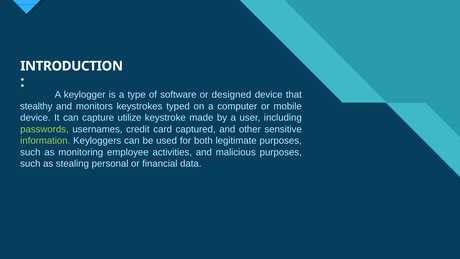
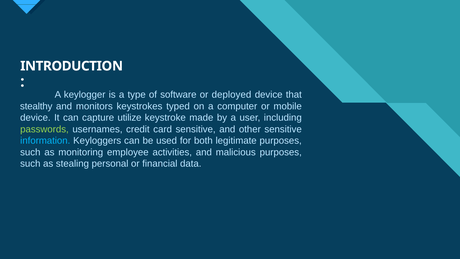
designed: designed -> deployed
card captured: captured -> sensitive
information colour: light green -> light blue
